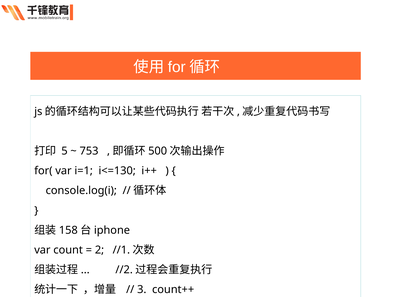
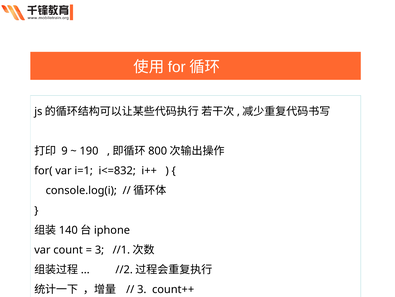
5: 5 -> 9
753: 753 -> 190
500: 500 -> 800
i<=130: i<=130 -> i<=832
158: 158 -> 140
2 at (99, 249): 2 -> 3
